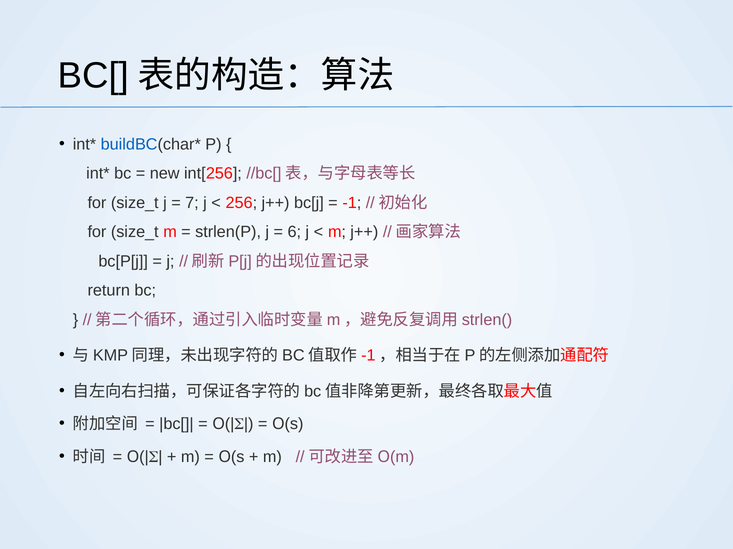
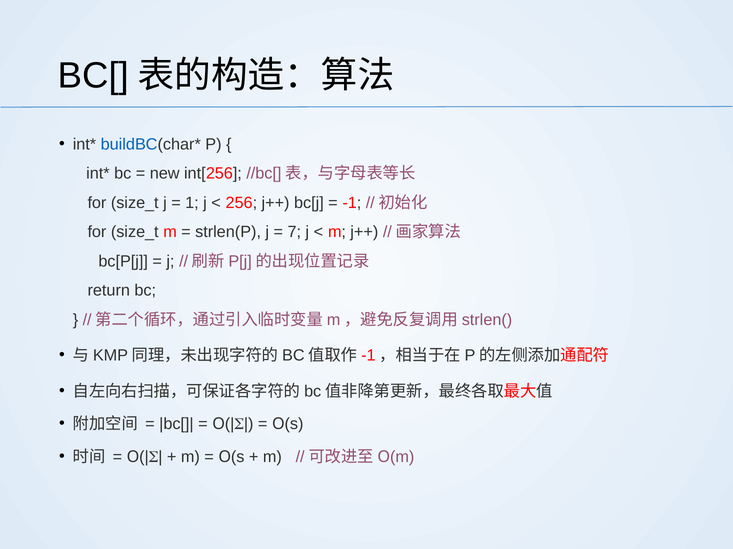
7: 7 -> 1
6: 6 -> 7
